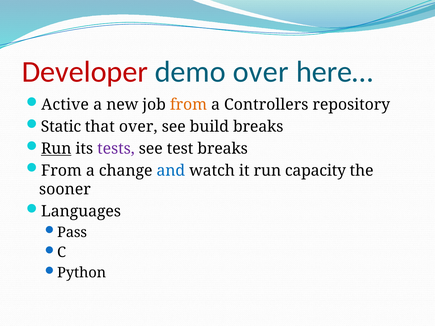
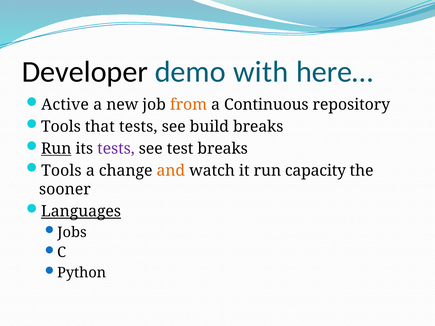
Developer colour: red -> black
demo over: over -> with
Controllers: Controllers -> Continuous
Static at (61, 127): Static -> Tools
that over: over -> tests
From at (61, 171): From -> Tools
and colour: blue -> orange
Languages underline: none -> present
Pass: Pass -> Jobs
